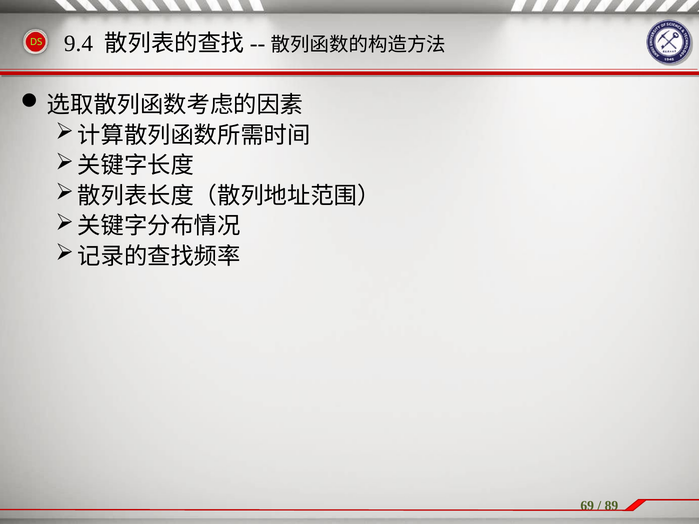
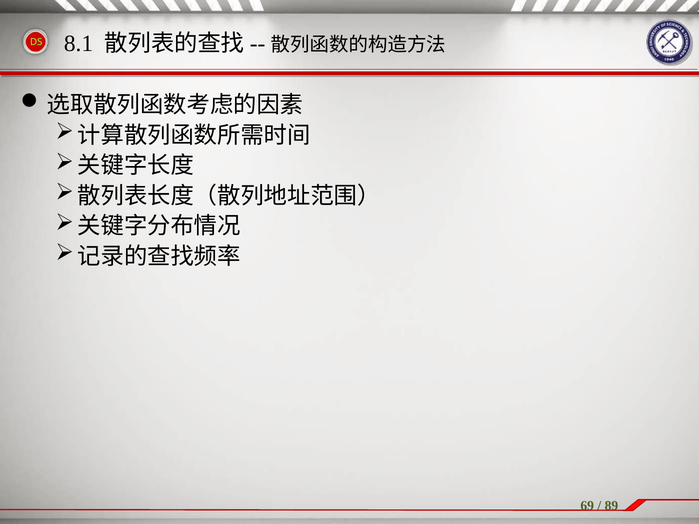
9.4: 9.4 -> 8.1
